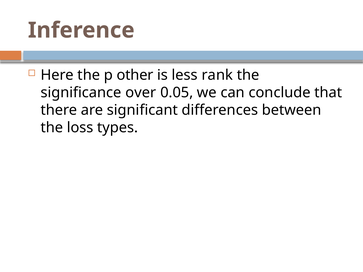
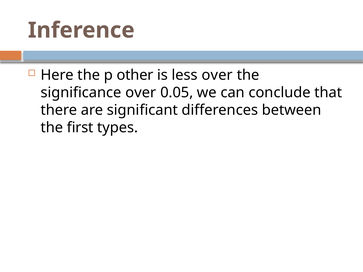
less rank: rank -> over
loss: loss -> first
